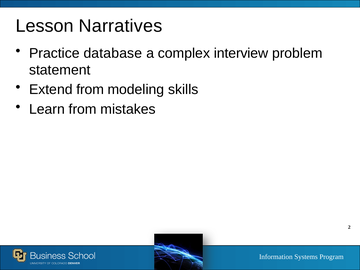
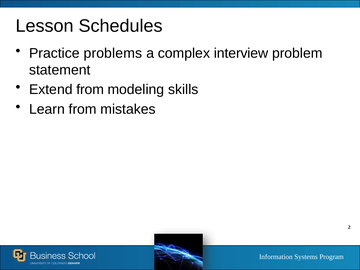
Narratives: Narratives -> Schedules
database: database -> problems
